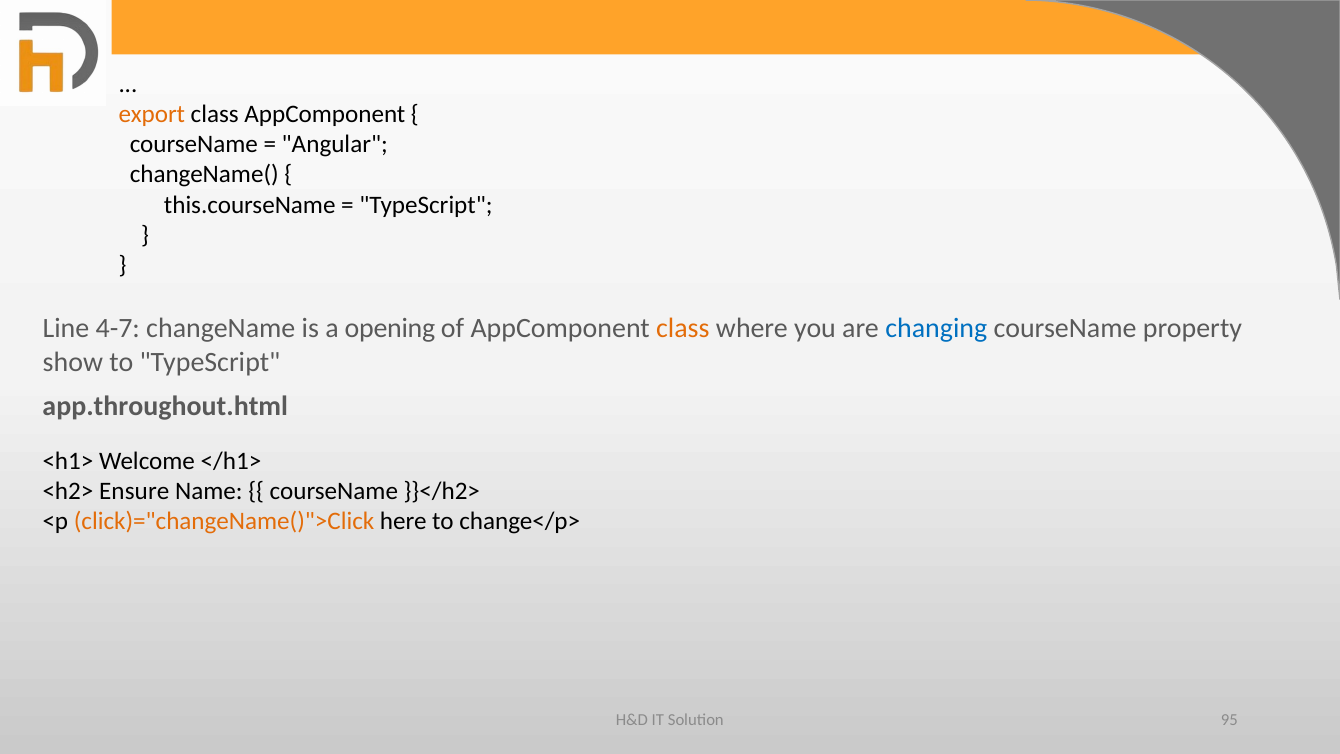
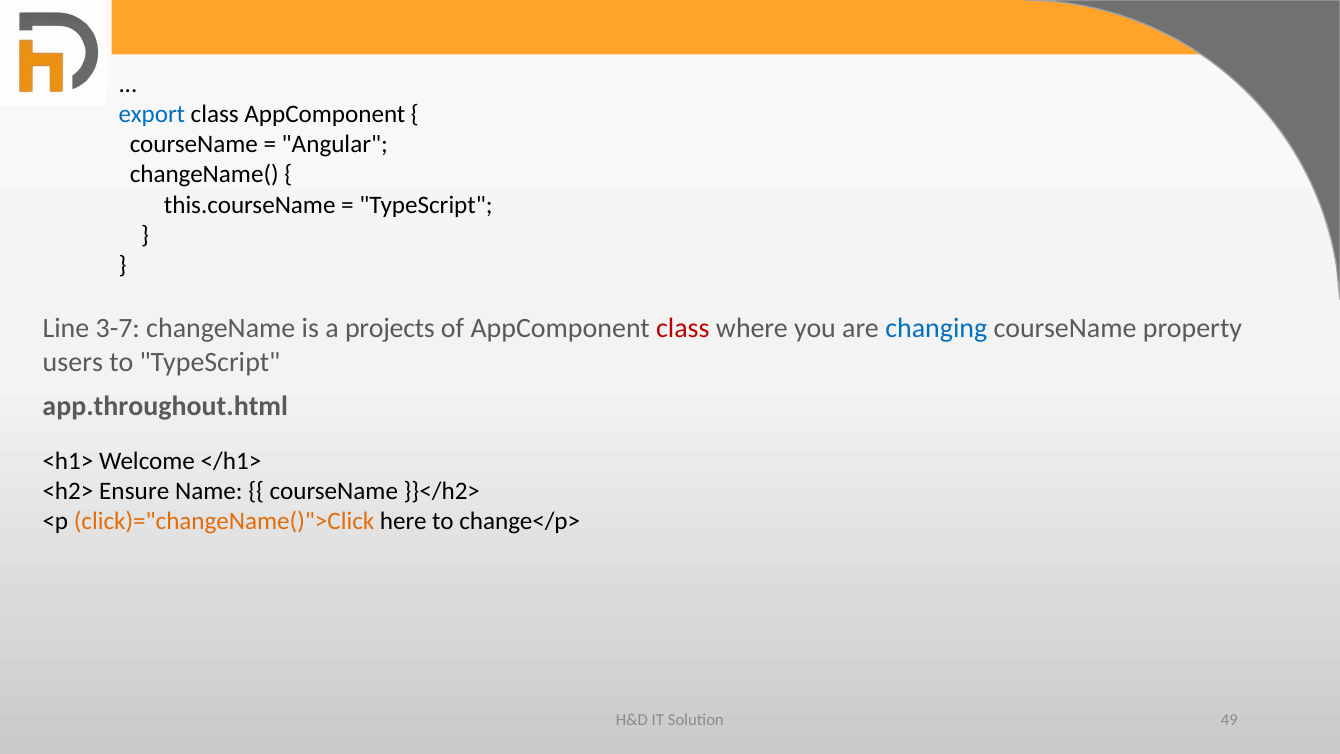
export colour: orange -> blue
4-7: 4-7 -> 3-7
opening: opening -> projects
class at (683, 328) colour: orange -> red
show: show -> users
95: 95 -> 49
